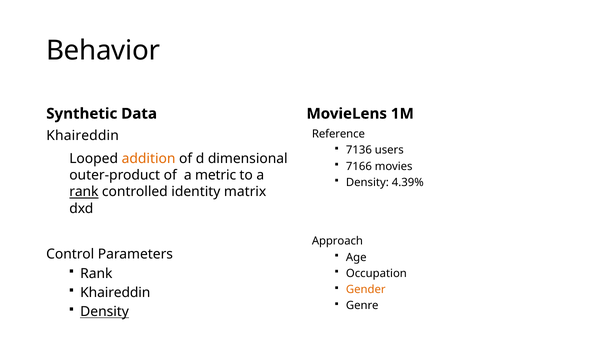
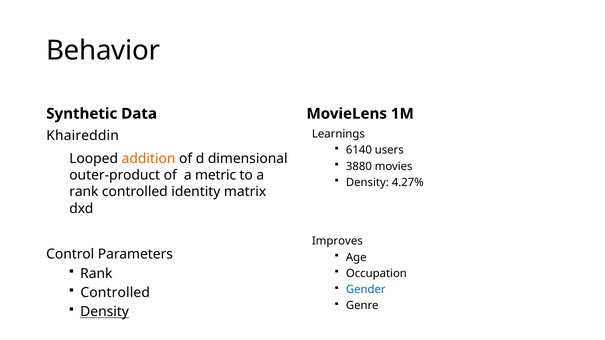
Reference: Reference -> Learnings
7136: 7136 -> 6140
7166: 7166 -> 3880
4.39%: 4.39% -> 4.27%
rank at (84, 192) underline: present -> none
Approach: Approach -> Improves
Gender colour: orange -> blue
Khaireddin at (115, 293): Khaireddin -> Controlled
